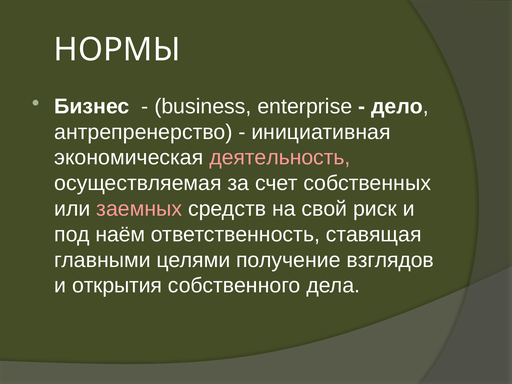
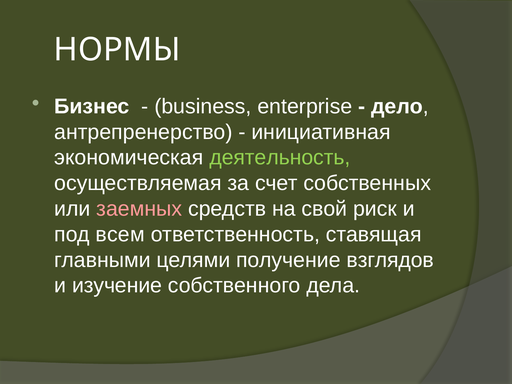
деятельность colour: pink -> light green
наём: наём -> всем
открытия: открытия -> изучение
